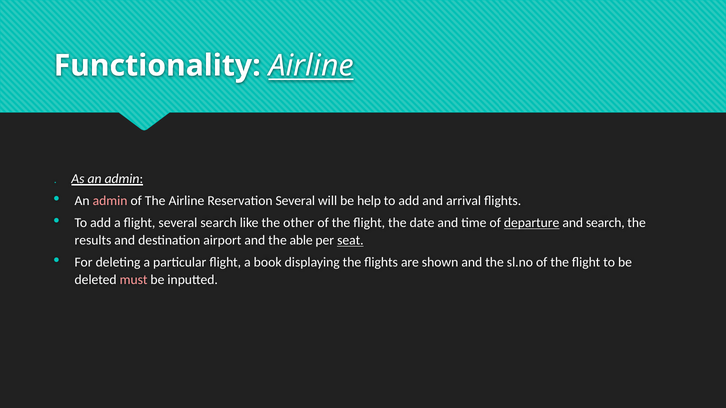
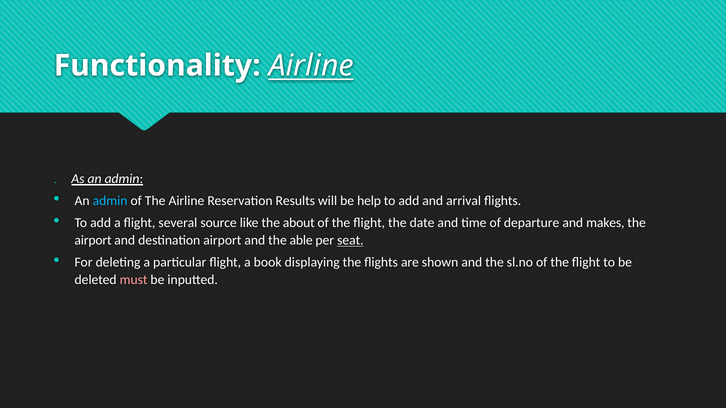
admin at (110, 201) colour: pink -> light blue
Reservation Several: Several -> Results
several search: search -> source
other: other -> about
departure underline: present -> none
and search: search -> makes
results at (93, 241): results -> airport
